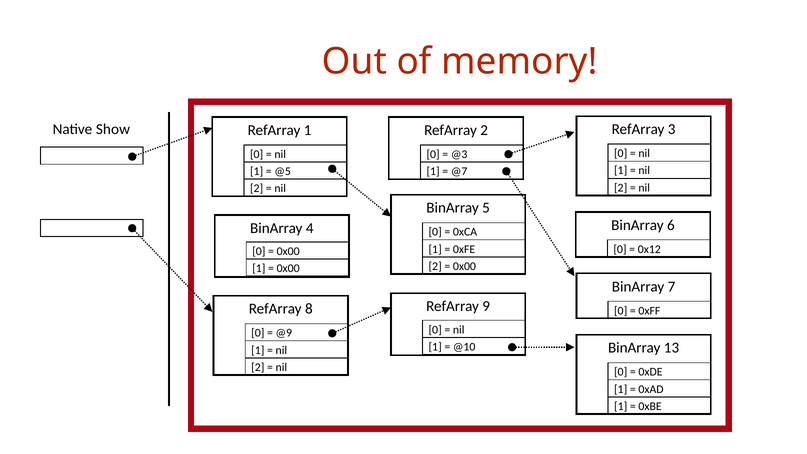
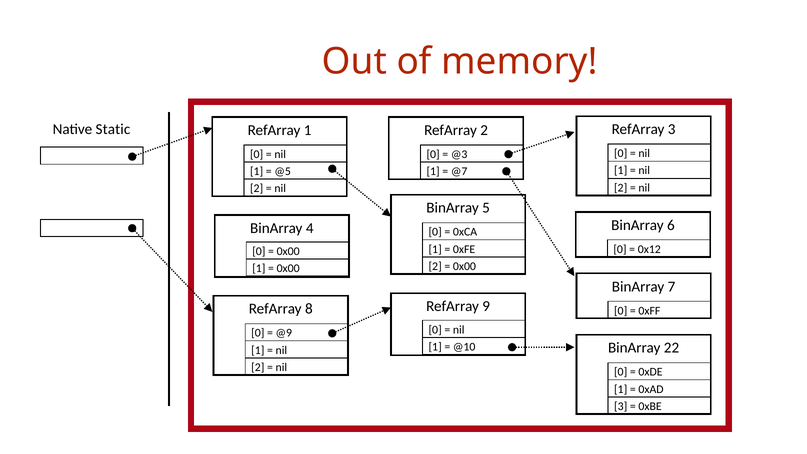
Show: Show -> Static
13: 13 -> 22
1 at (621, 406): 1 -> 3
